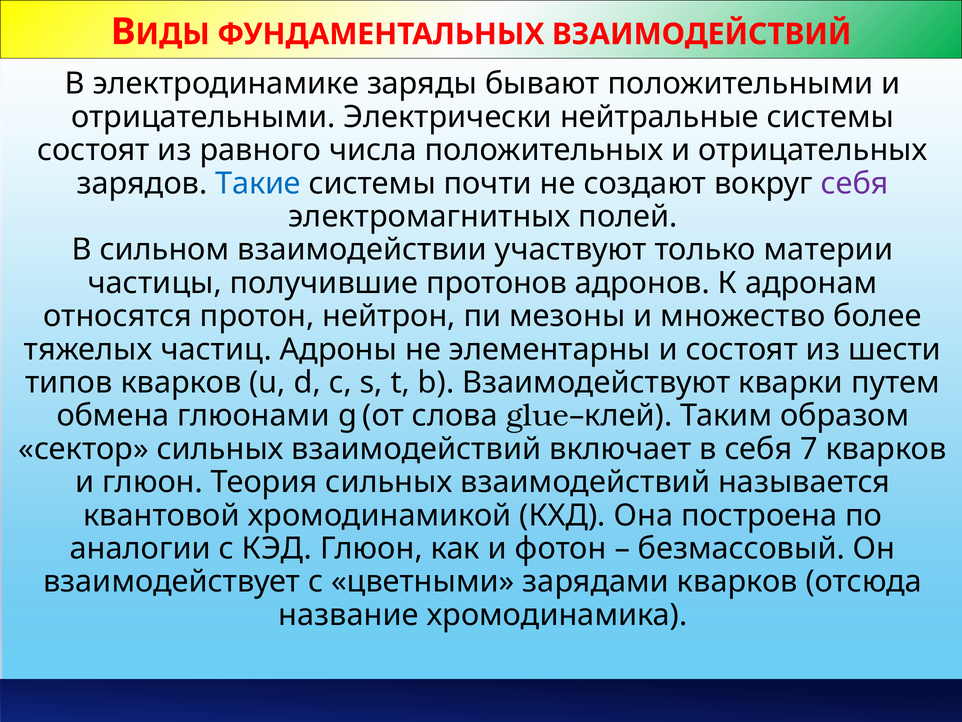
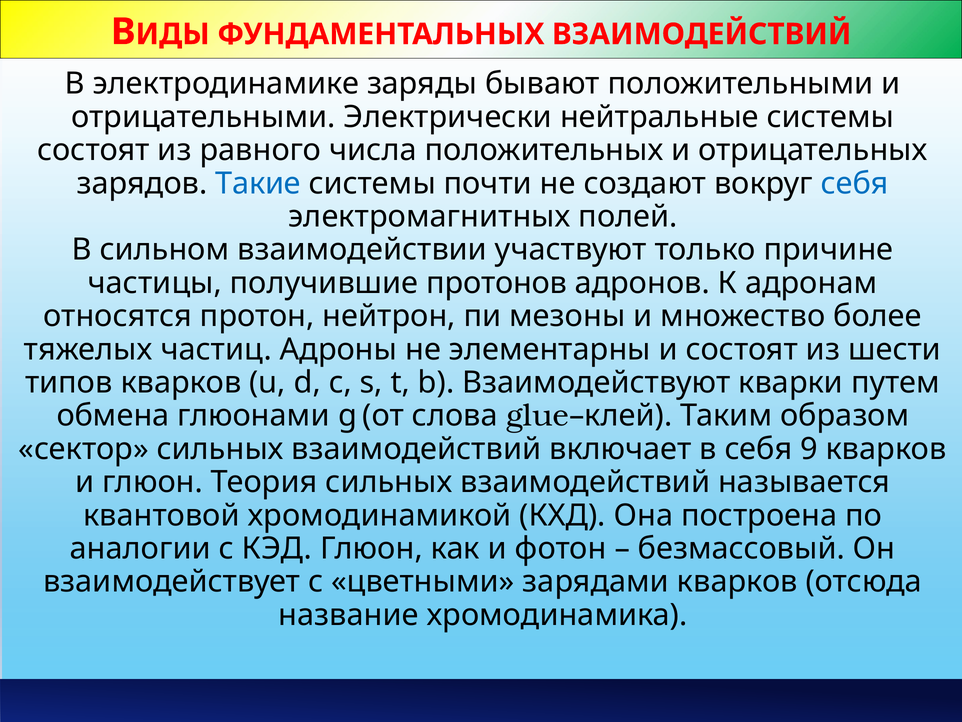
себя at (855, 183) colour: purple -> blue
материи: материи -> причине
7: 7 -> 9
